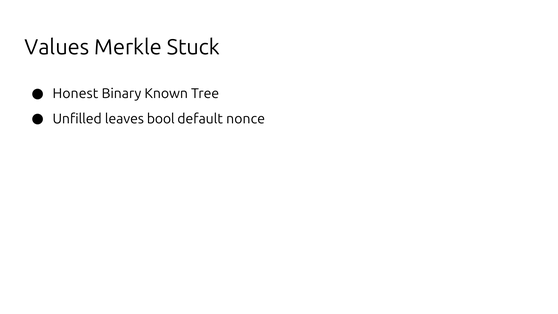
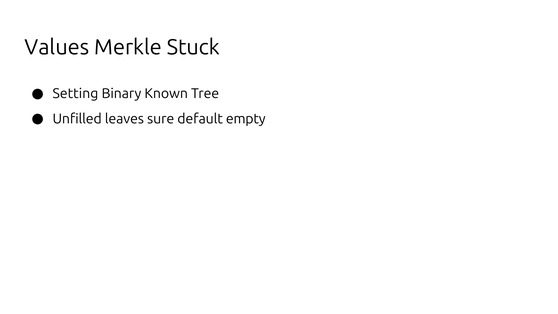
Honest: Honest -> Setting
bool: bool -> sure
nonce: nonce -> empty
